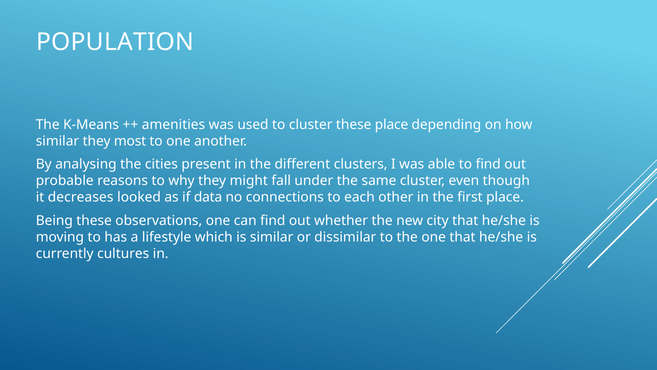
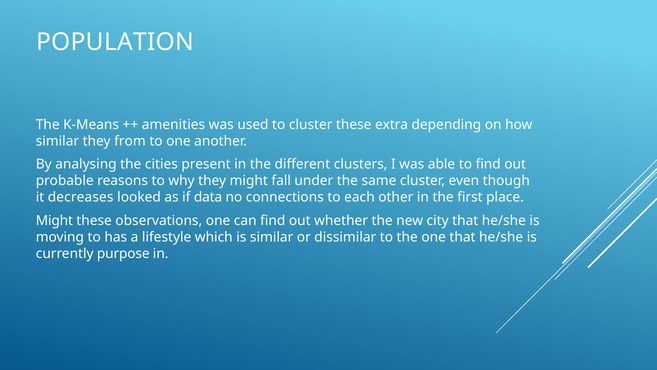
these place: place -> extra
most: most -> from
Being at (54, 220): Being -> Might
cultures: cultures -> purpose
